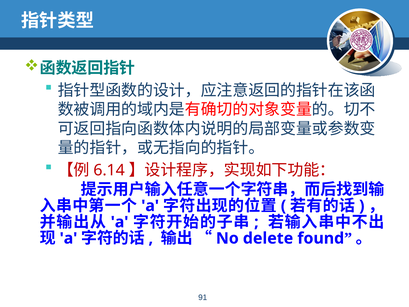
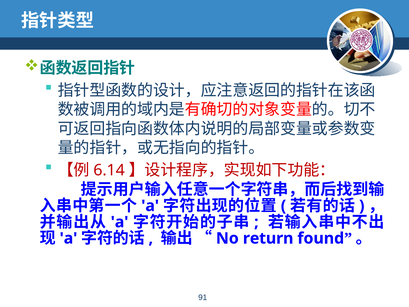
delete: delete -> return
